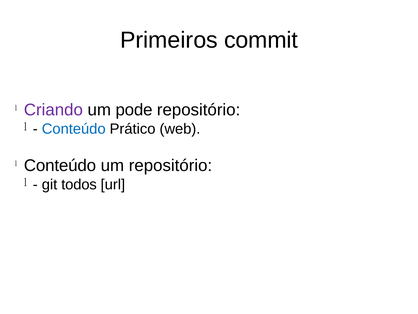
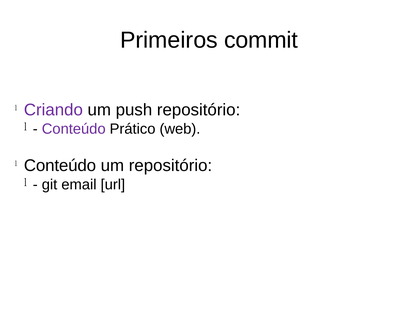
pode: pode -> push
Conteúdo at (74, 129) colour: blue -> purple
todos: todos -> email
